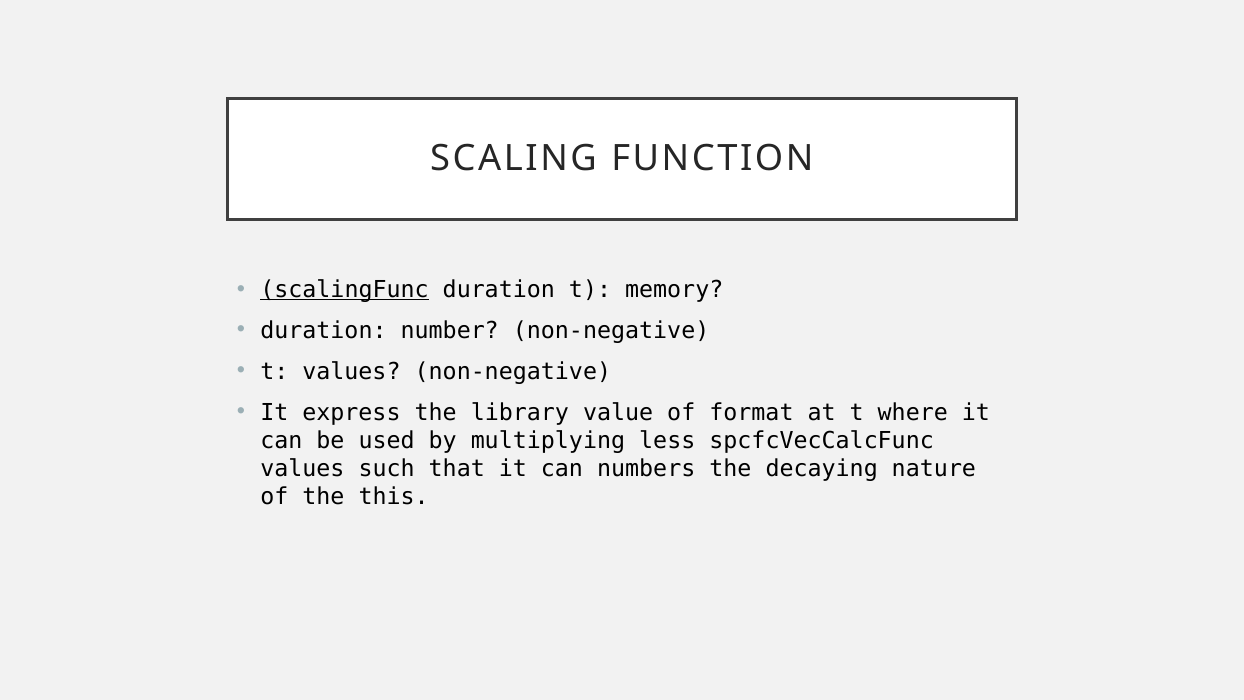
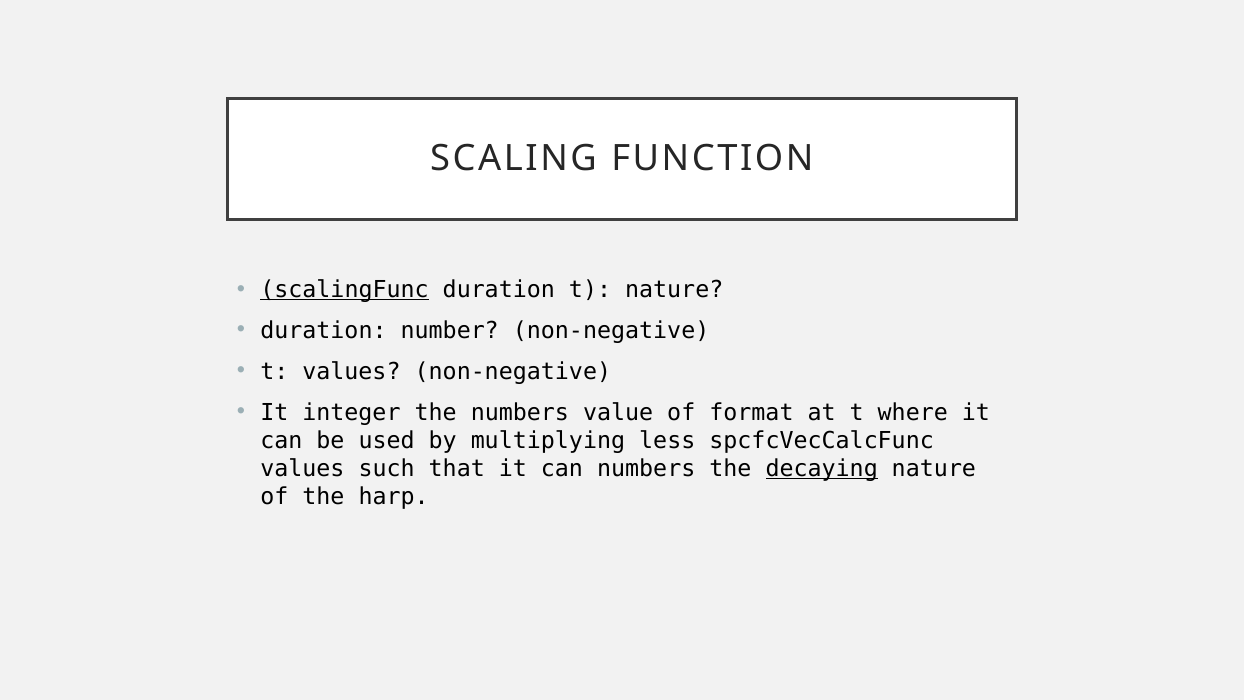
t memory: memory -> nature
express: express -> integer
the library: library -> numbers
decaying underline: none -> present
this: this -> harp
